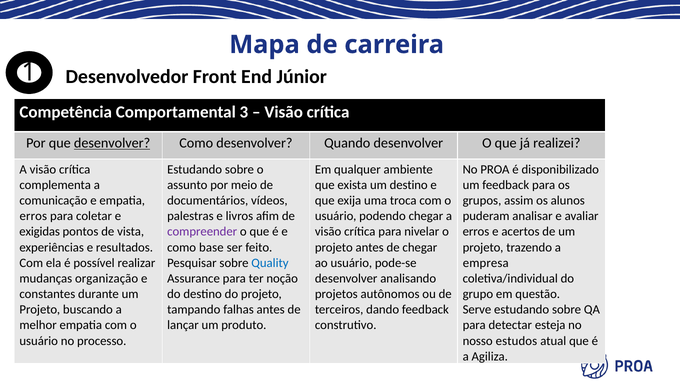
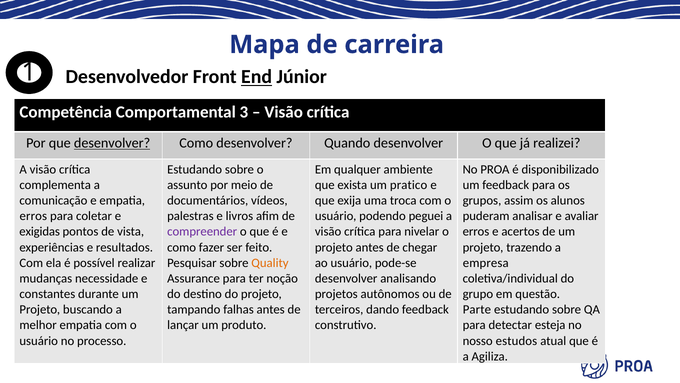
End underline: none -> present
um destino: destino -> pratico
podendo chegar: chegar -> peguei
base: base -> fazer
Quality colour: blue -> orange
organização: organização -> necessidade
Serve: Serve -> Parte
